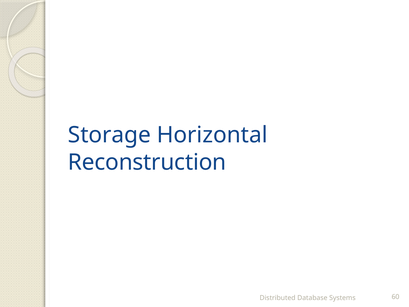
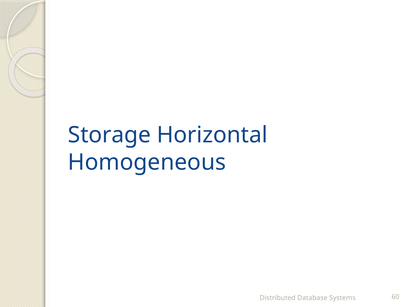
Reconstruction: Reconstruction -> Homogeneous
